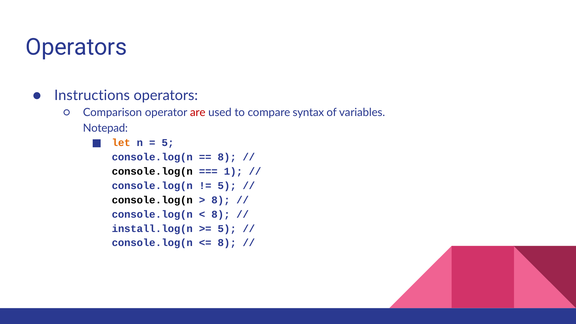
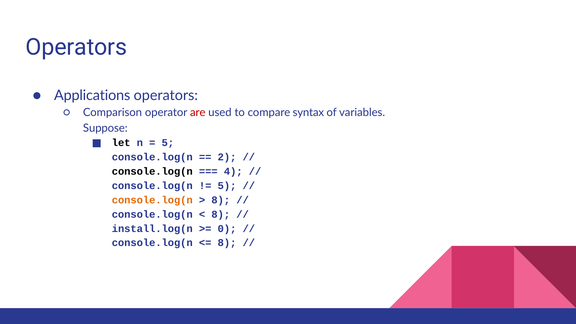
Instructions: Instructions -> Applications
Notepad: Notepad -> Suppose
let colour: orange -> black
8 at (227, 157): 8 -> 2
1: 1 -> 4
console.log(n at (152, 200) colour: black -> orange
5 at (227, 229): 5 -> 0
